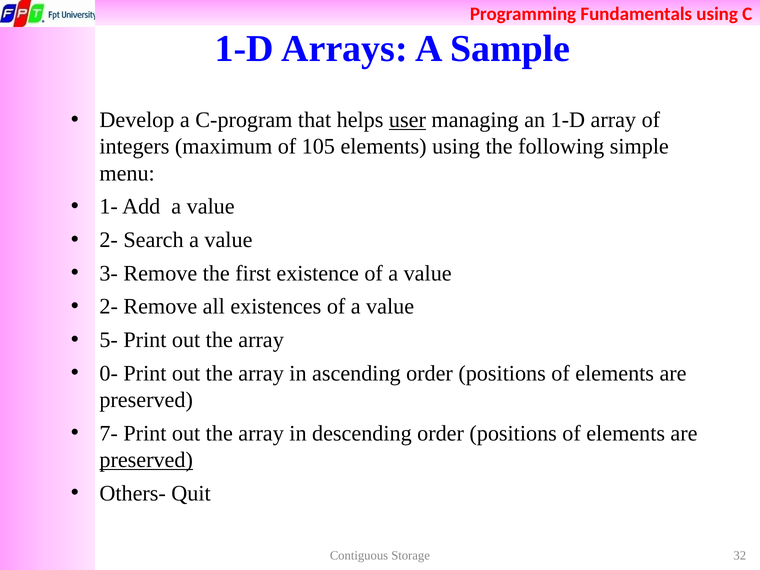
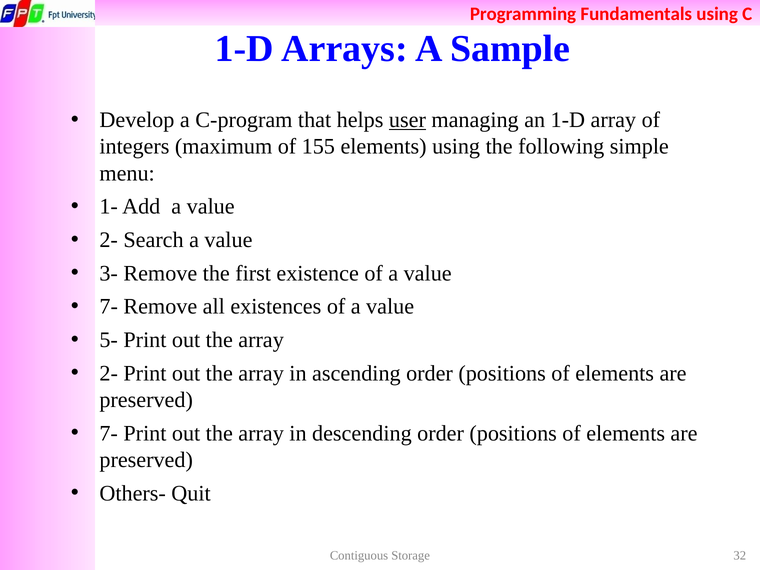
105: 105 -> 155
2- at (109, 307): 2- -> 7-
0- at (109, 373): 0- -> 2-
preserved at (146, 460) underline: present -> none
